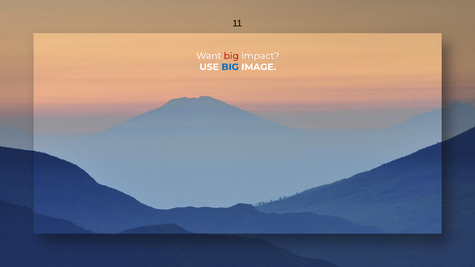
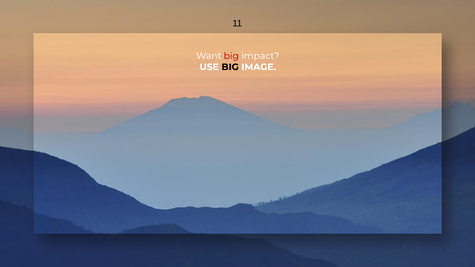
BIG at (230, 67) colour: blue -> black
